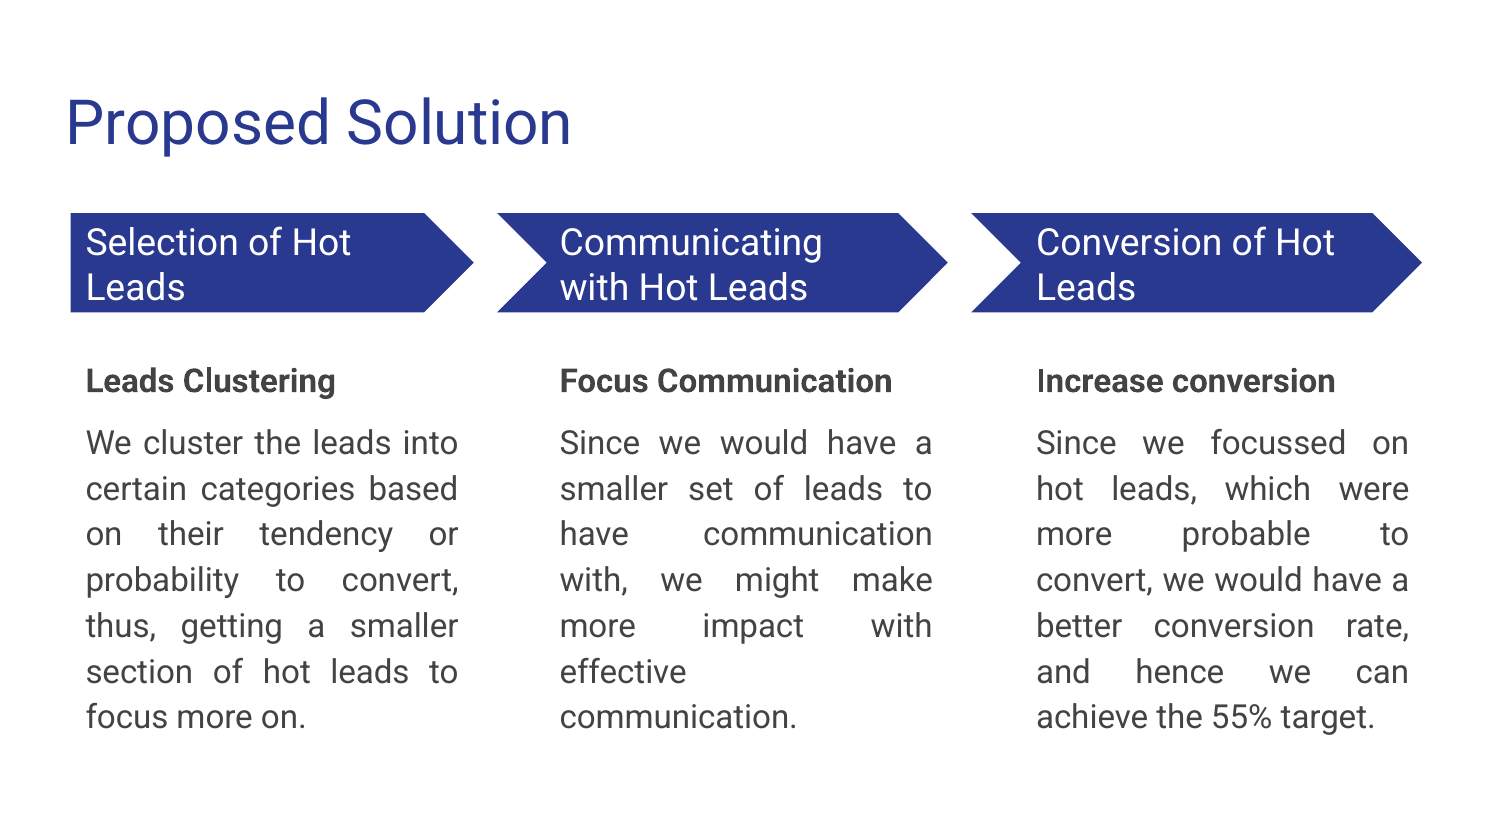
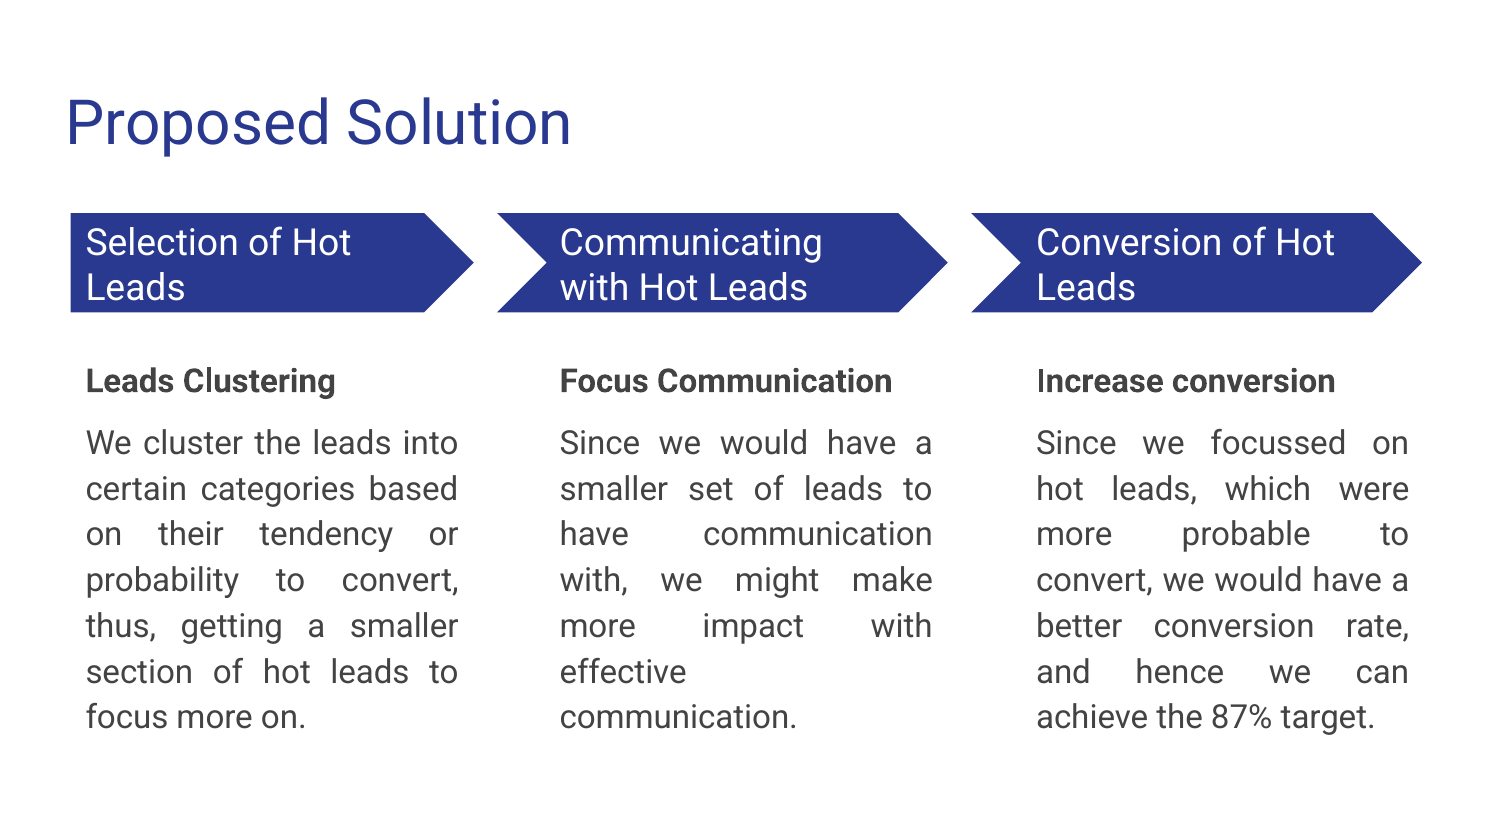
55%: 55% -> 87%
